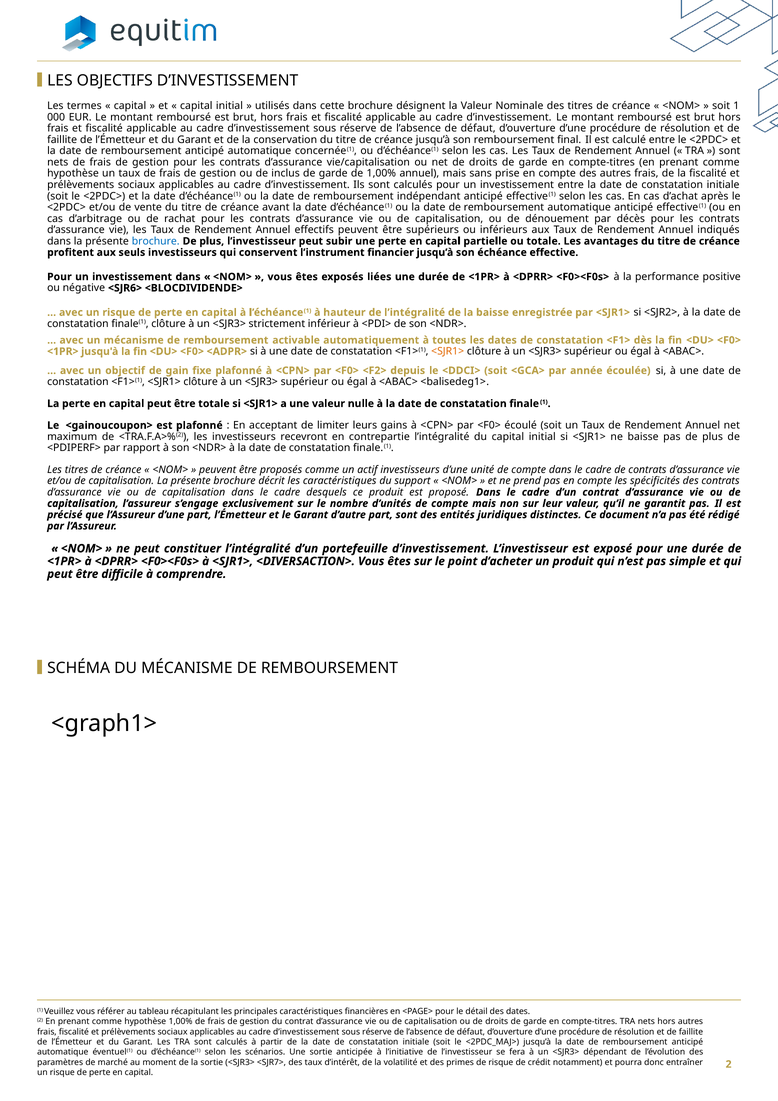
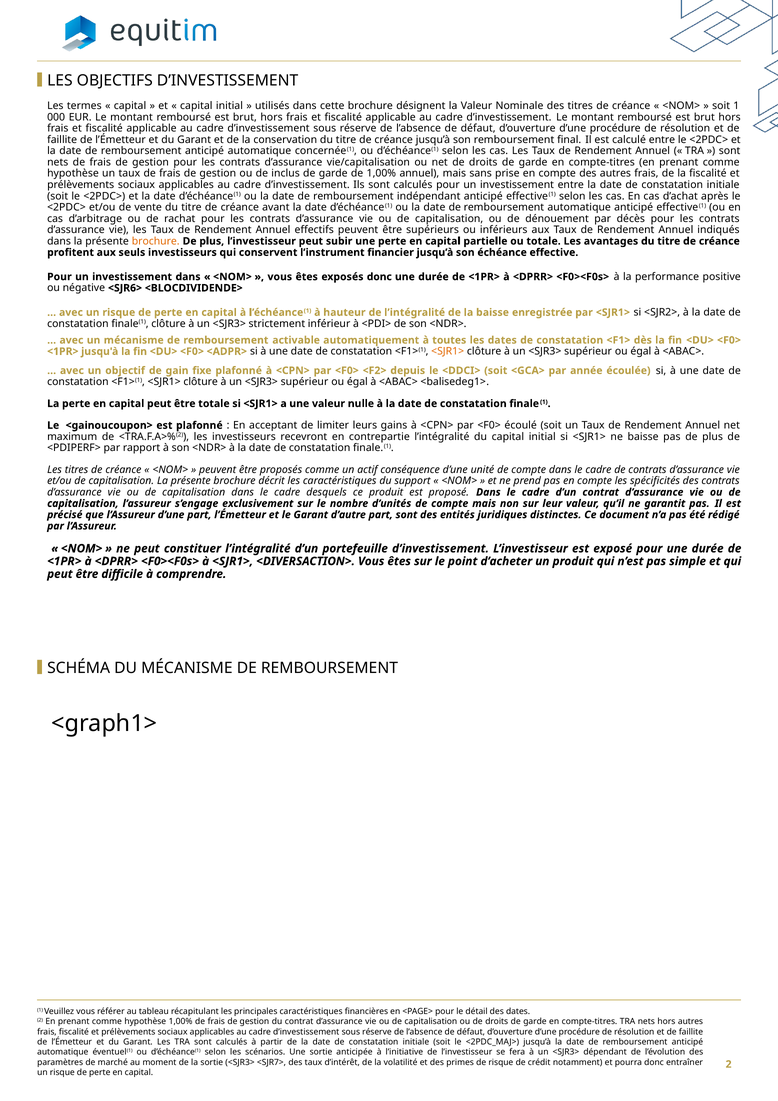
brochure at (156, 241) colour: blue -> orange
exposés liées: liées -> donc
actif investisseurs: investisseurs -> conséquence
